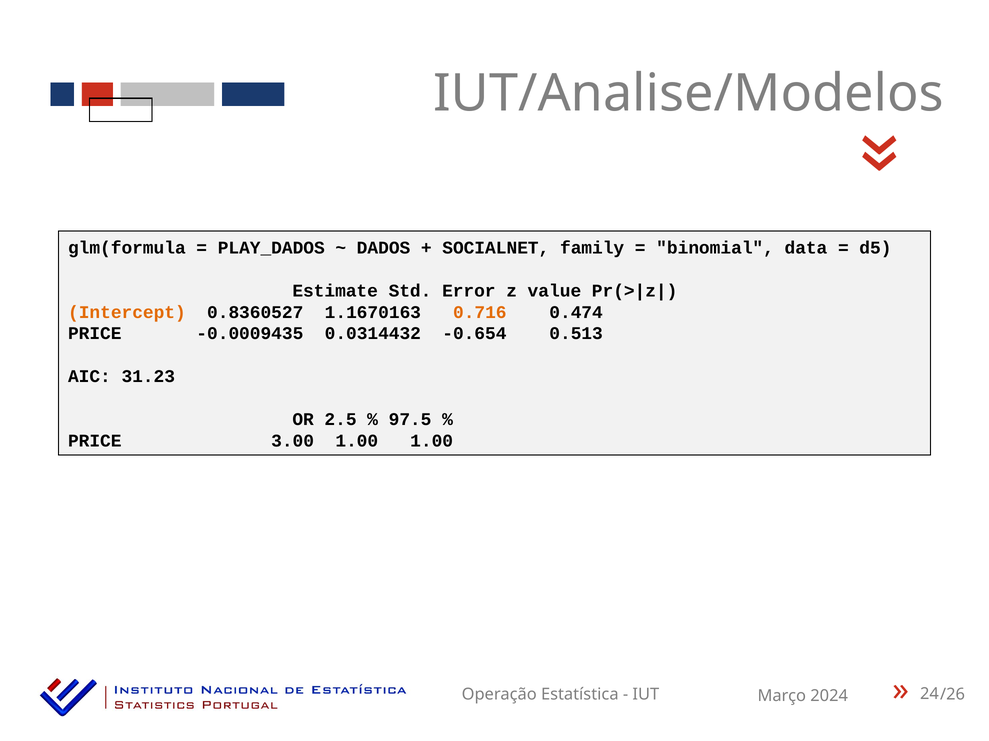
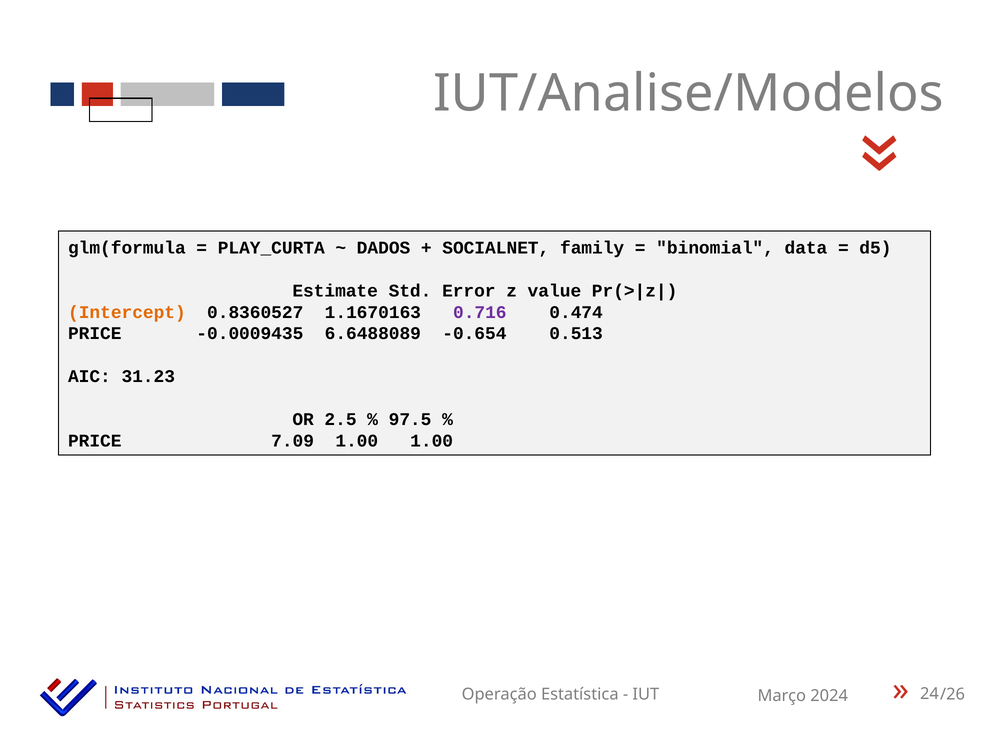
PLAY_DADOS: PLAY_DADOS -> PLAY_CURTA
0.716 colour: orange -> purple
0.0314432: 0.0314432 -> 6.6488089
3.00: 3.00 -> 7.09
